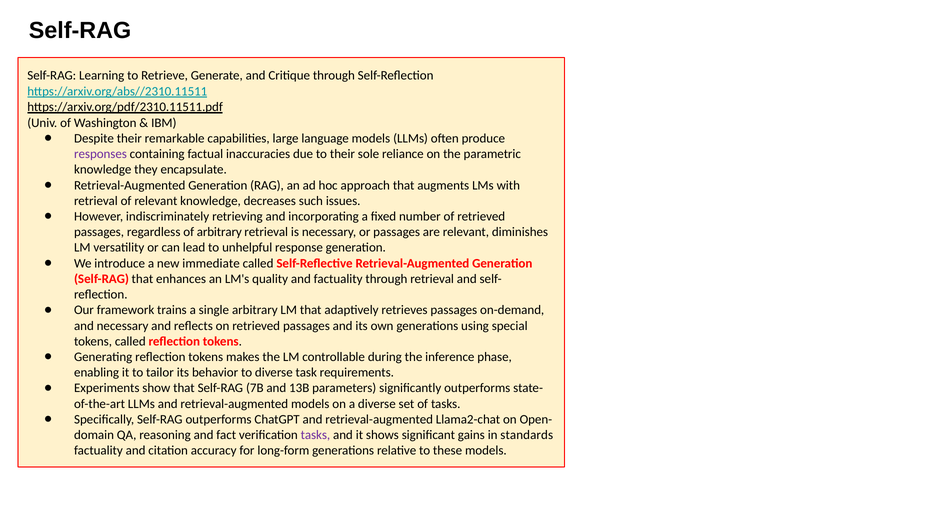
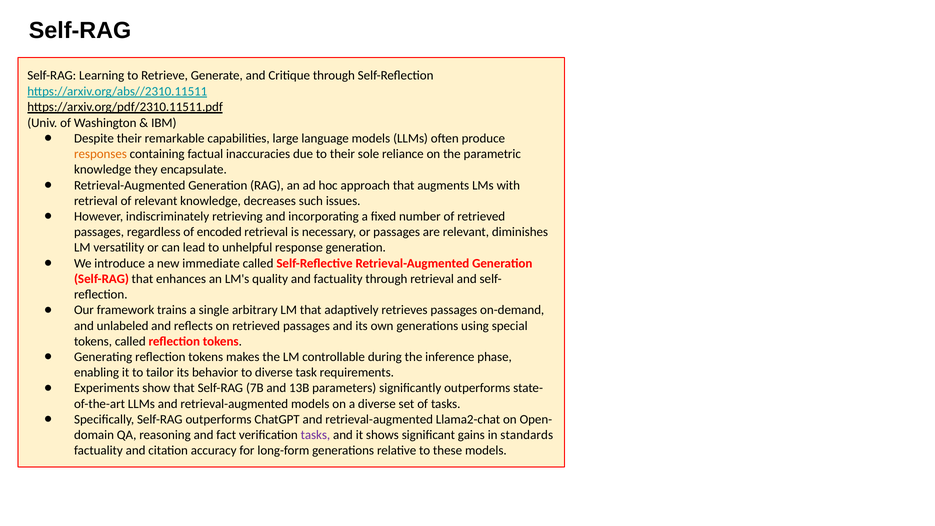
responses colour: purple -> orange
of arbitrary: arbitrary -> encoded
and necessary: necessary -> unlabeled
